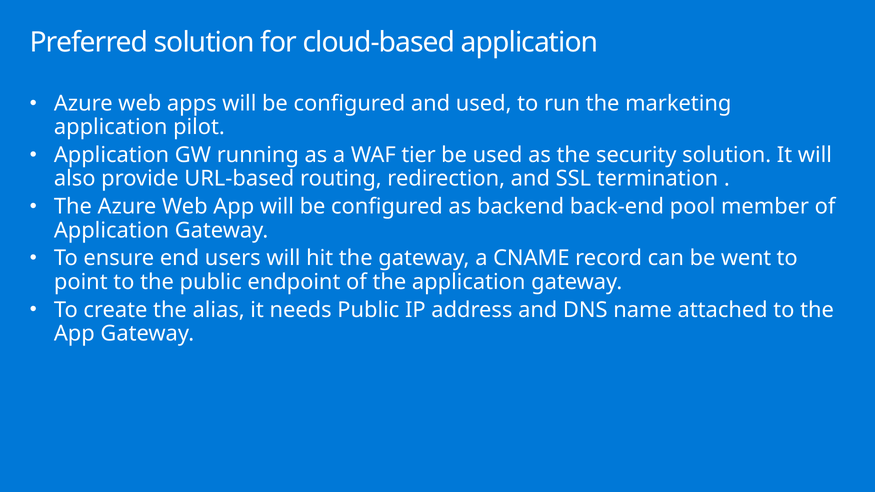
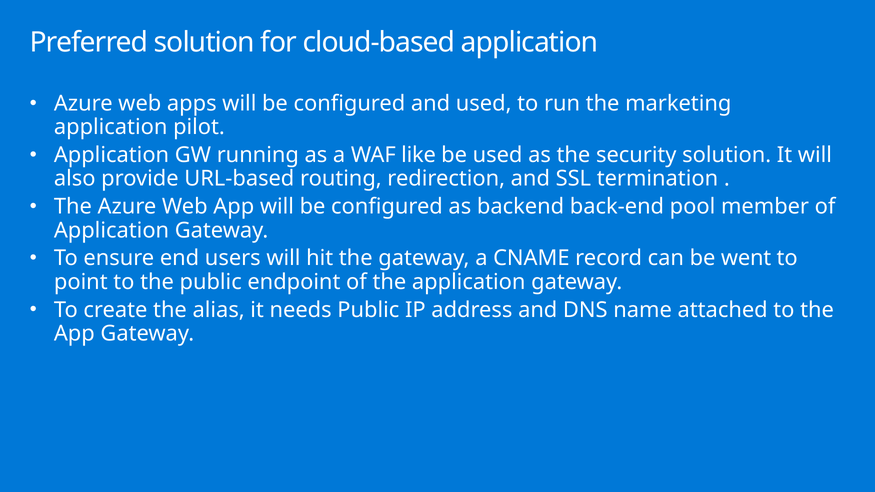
tier: tier -> like
